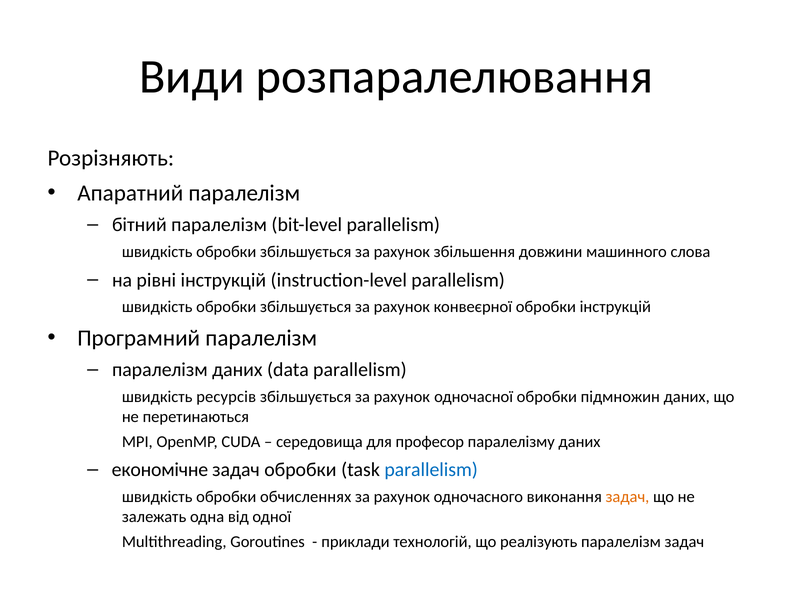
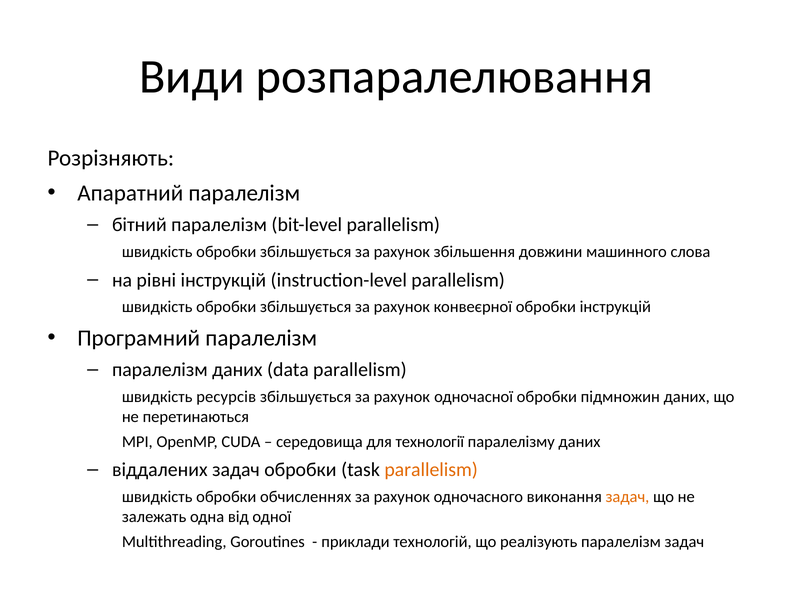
професор: професор -> технології
економічне: економічне -> віддалених
parallelism at (431, 470) colour: blue -> orange
